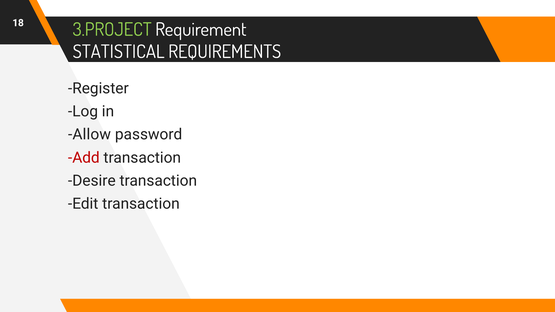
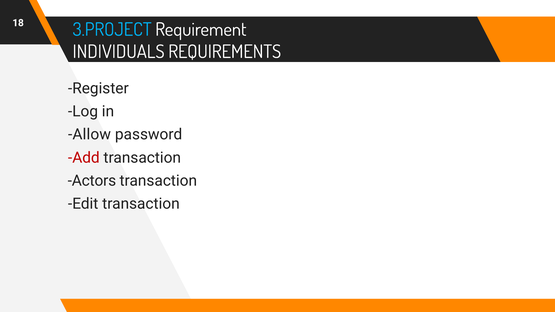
3.PROJECT colour: light green -> light blue
STATISTICAL: STATISTICAL -> INDIVIDUALS
Desire: Desire -> Actors
